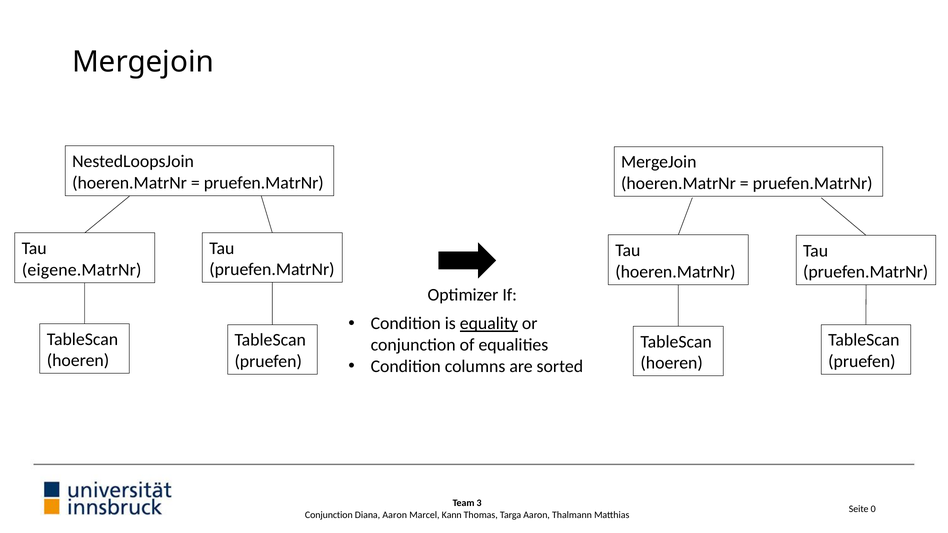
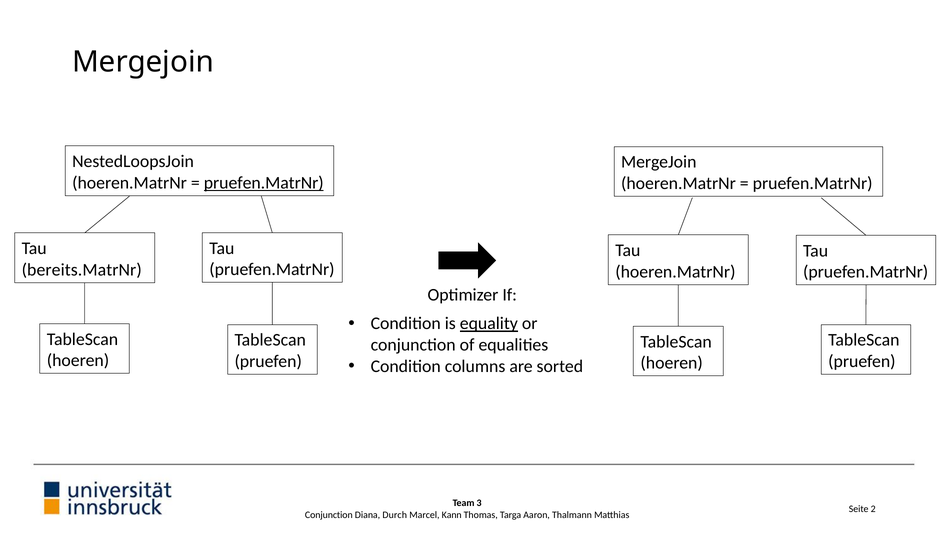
pruefen.MatrNr at (264, 183) underline: none -> present
eigene.MatrNr: eigene.MatrNr -> bereits.MatrNr
0: 0 -> 2
Diana Aaron: Aaron -> Durch
